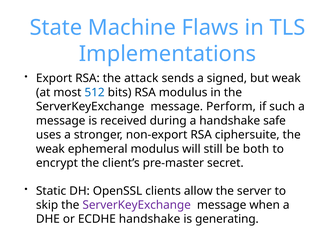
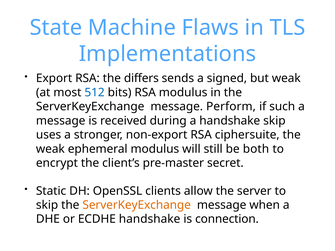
attack: attack -> differs
handshake safe: safe -> skip
ServerKeyExchange at (137, 205) colour: purple -> orange
generating: generating -> connection
